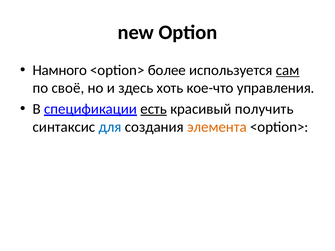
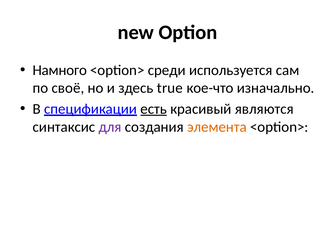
более: более -> среди
сам underline: present -> none
хоть: хоть -> true
управления: управления -> изначально
получить: получить -> являются
для colour: blue -> purple
